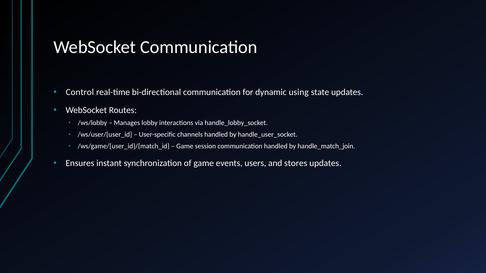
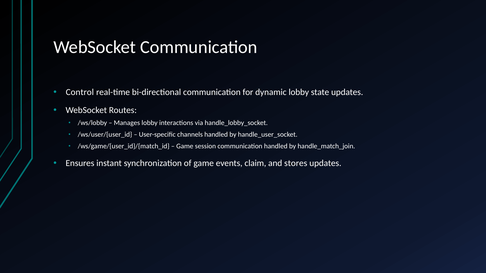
dynamic using: using -> lobby
users: users -> claim
